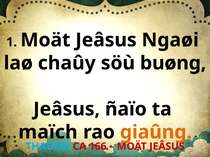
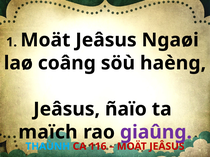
chaûy: chaûy -> coâng
buøng: buøng -> haèng
giaûng colour: orange -> purple
166: 166 -> 116
